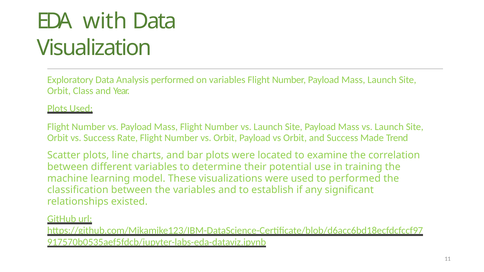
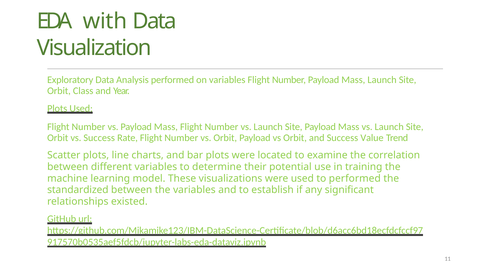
Made: Made -> Value
classification: classification -> standardized
